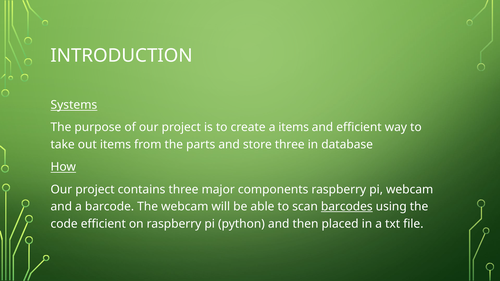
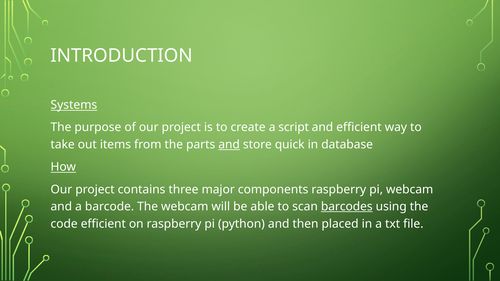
a items: items -> script
and at (229, 145) underline: none -> present
store three: three -> quick
